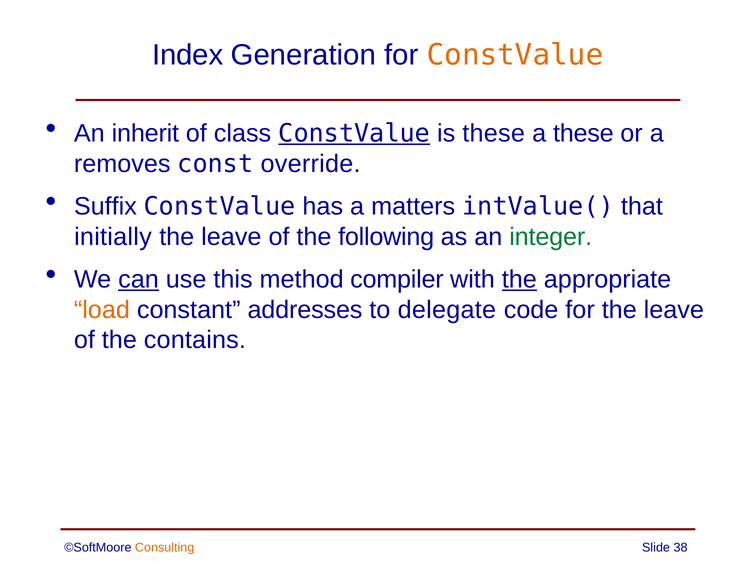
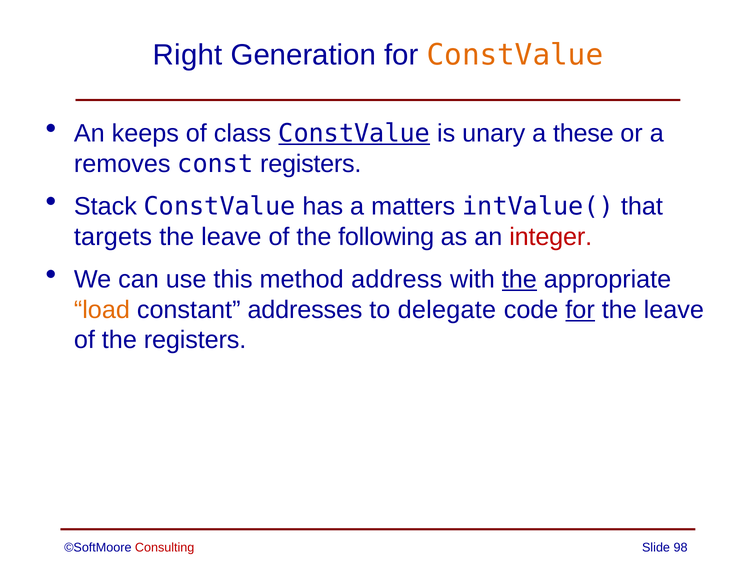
Index: Index -> Right
inherit: inherit -> keeps
is these: these -> unary
const override: override -> registers
Suffix: Suffix -> Stack
initially: initially -> targets
integer colour: green -> red
can underline: present -> none
compiler: compiler -> address
for at (580, 310) underline: none -> present
the contains: contains -> registers
Consulting colour: orange -> red
38: 38 -> 98
